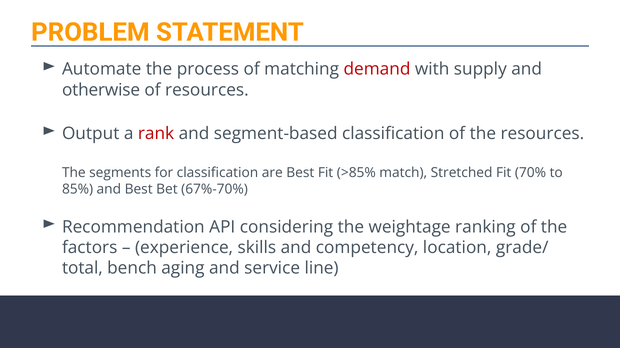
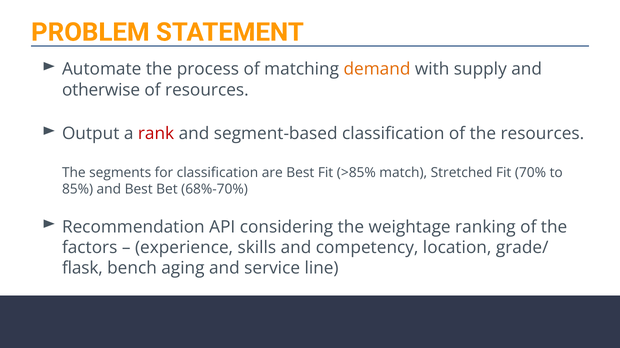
demand colour: red -> orange
67%-70%: 67%-70% -> 68%-70%
total: total -> flask
